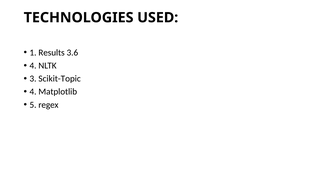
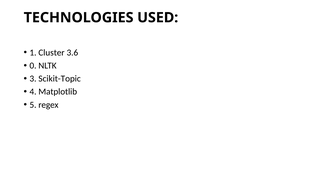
Results: Results -> Cluster
4 at (33, 66): 4 -> 0
